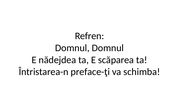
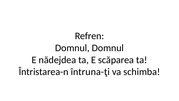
preface-ţi: preface-ţi -> întruna-ţi
